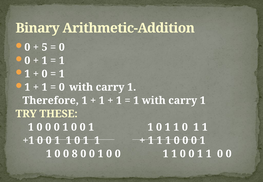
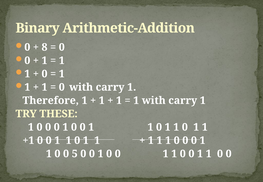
5: 5 -> 8
8: 8 -> 5
